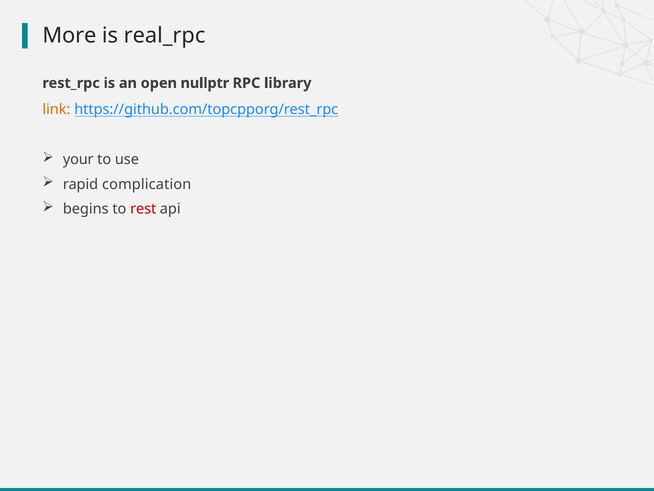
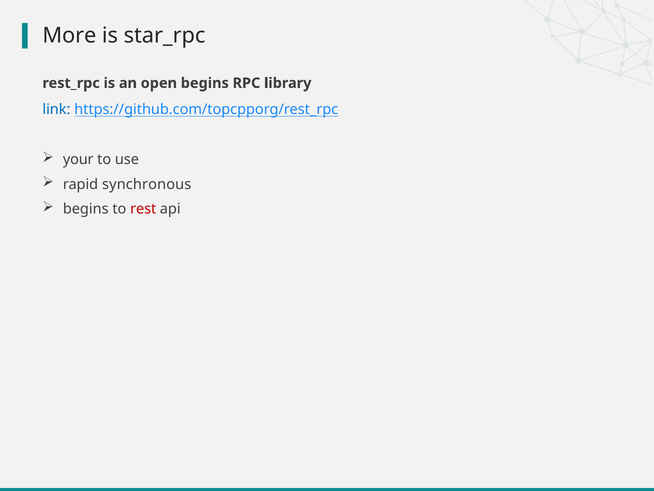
real_rpc: real_rpc -> star_rpc
open nullptr: nullptr -> begins
link colour: orange -> blue
complication: complication -> synchronous
